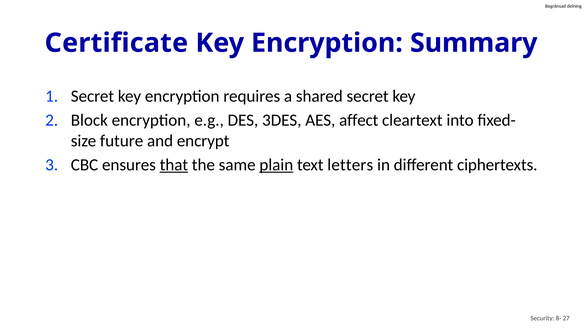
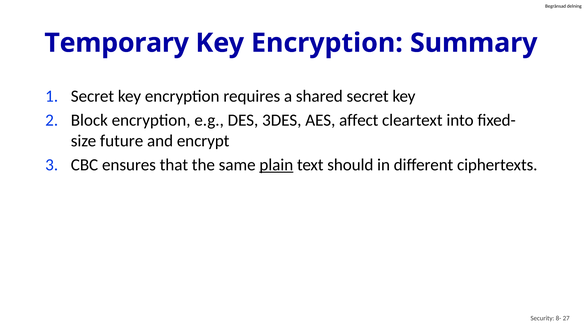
Certificate: Certificate -> Temporary
that underline: present -> none
letters: letters -> should
